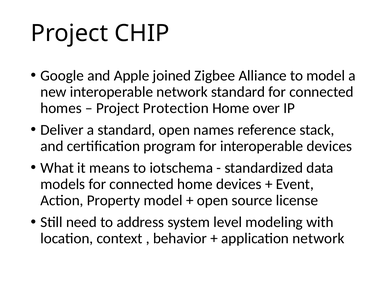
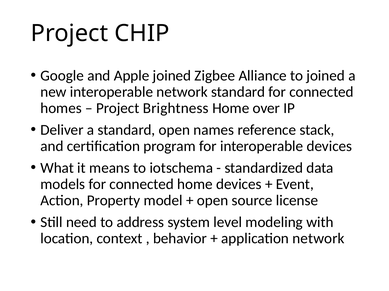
to model: model -> joined
Protection: Protection -> Brightness
